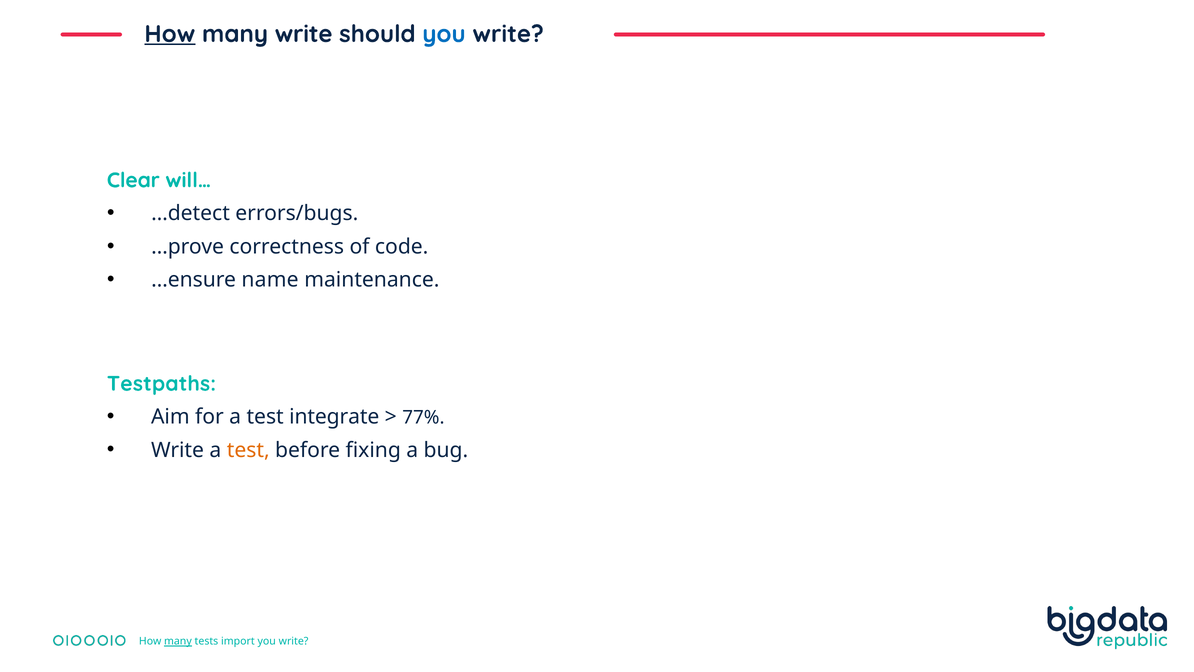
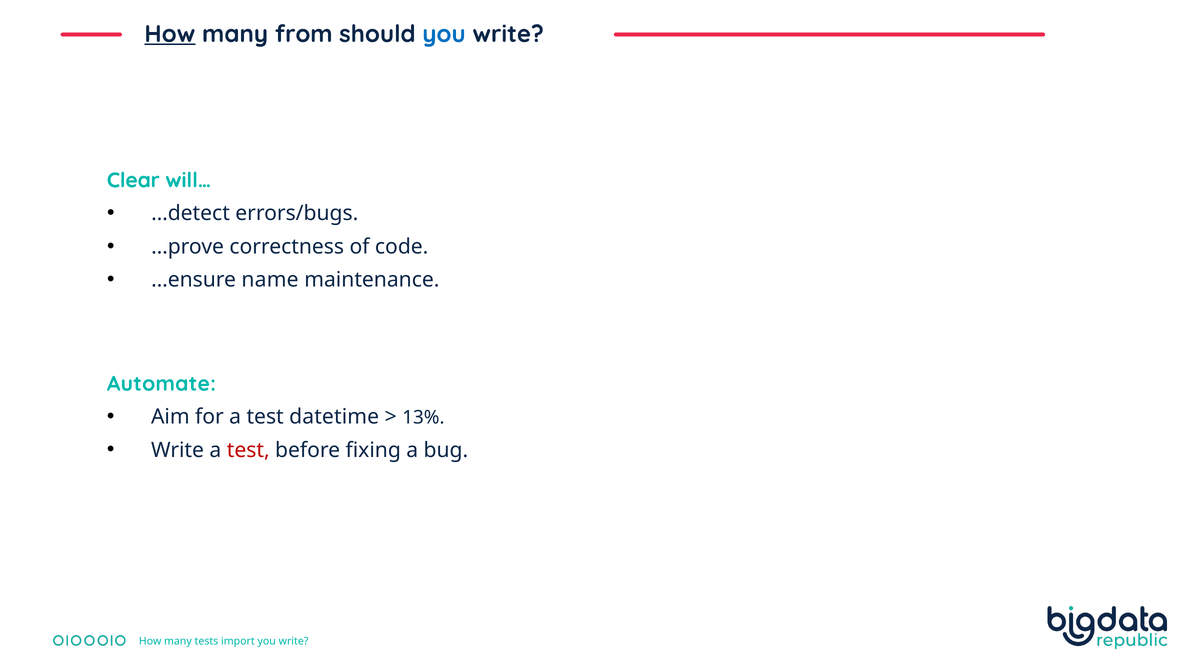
many write: write -> from
Testpaths: Testpaths -> Automate
integrate: integrate -> datetime
77%: 77% -> 13%
test at (248, 450) colour: orange -> red
many at (178, 641) underline: present -> none
